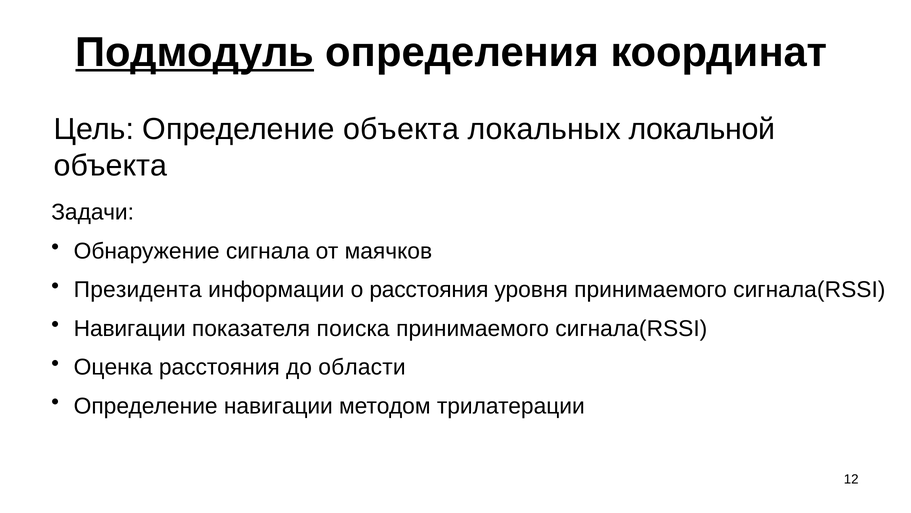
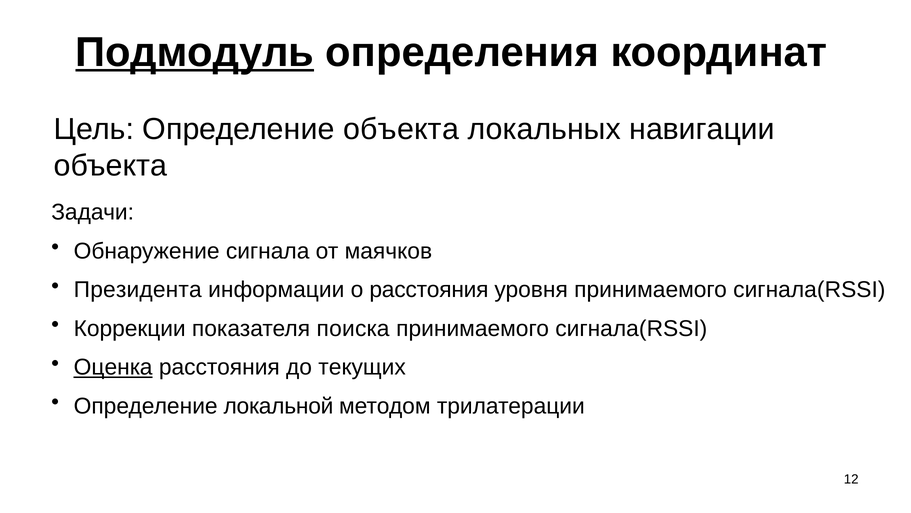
локальной: локальной -> навигации
Навигации at (130, 328): Навигации -> Коррекции
Оценка underline: none -> present
области: области -> текущих
Определение навигации: навигации -> локальной
